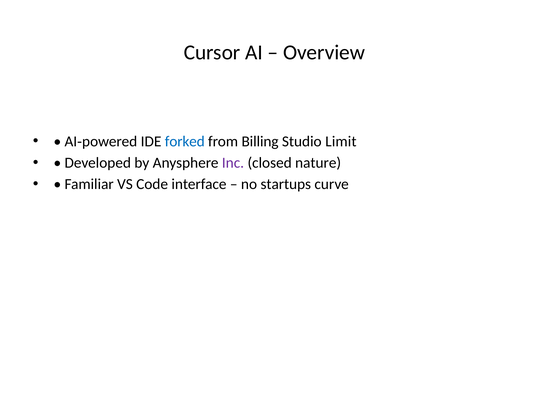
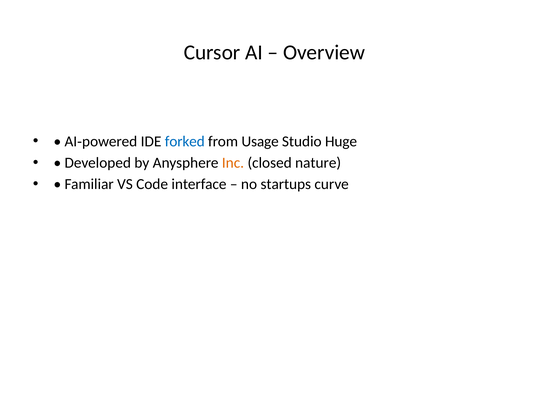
Billing: Billing -> Usage
Limit: Limit -> Huge
Inc colour: purple -> orange
